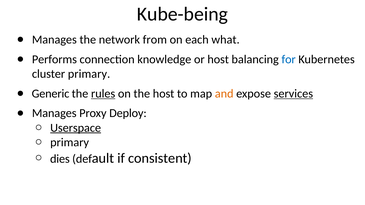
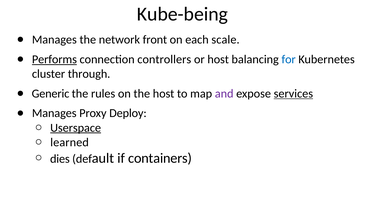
from: from -> front
what: what -> scale
Performs underline: none -> present
knowledge: knowledge -> controllers
cluster primary: primary -> through
rules underline: present -> none
and colour: orange -> purple
primary at (70, 143): primary -> learned
consistent: consistent -> containers
